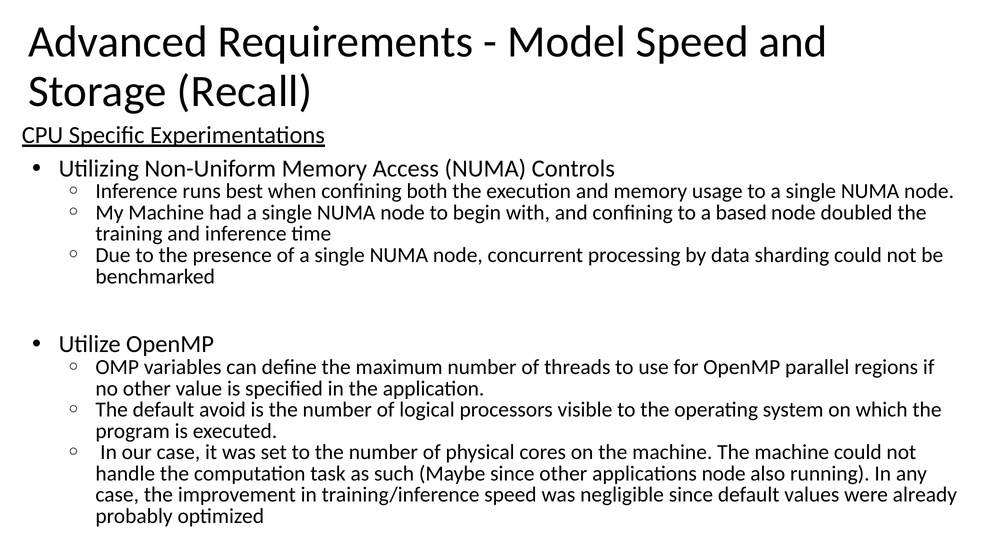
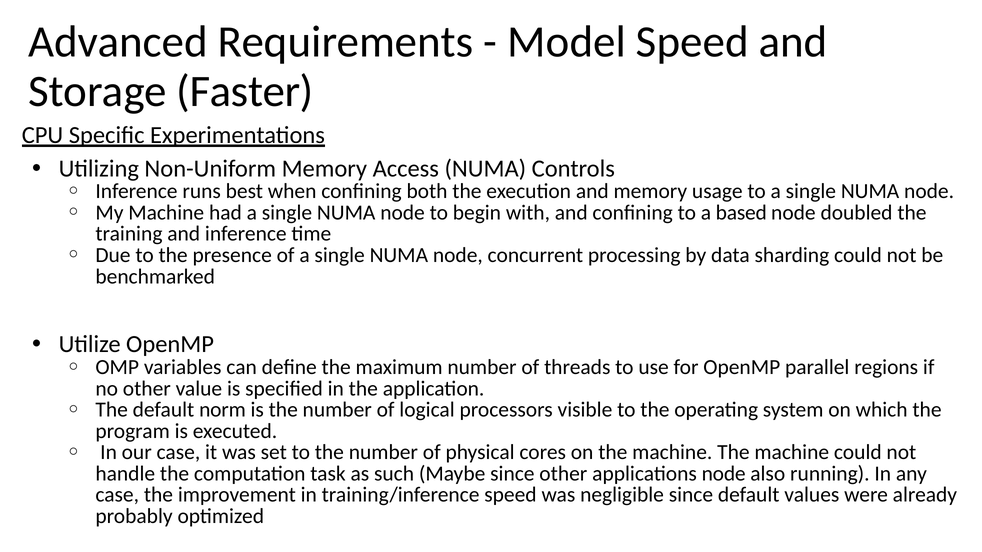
Recall: Recall -> Faster
avoid: avoid -> norm
